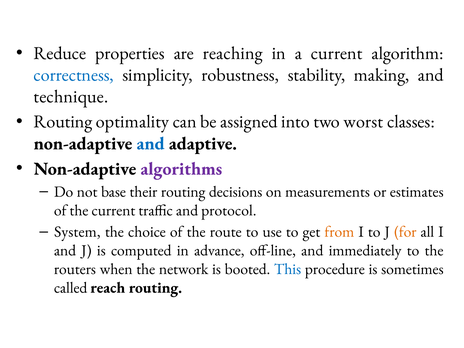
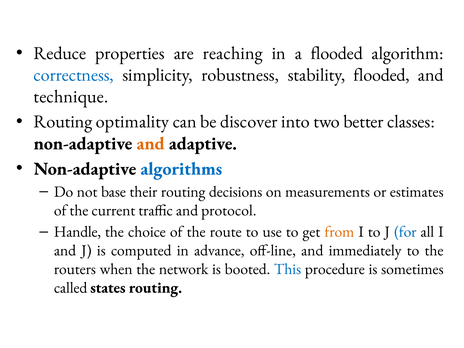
a current: current -> flooded
stability making: making -> flooded
assigned: assigned -> discover
worst: worst -> better
and at (151, 143) colour: blue -> orange
algorithms colour: purple -> blue
System: System -> Handle
for colour: orange -> blue
reach: reach -> states
